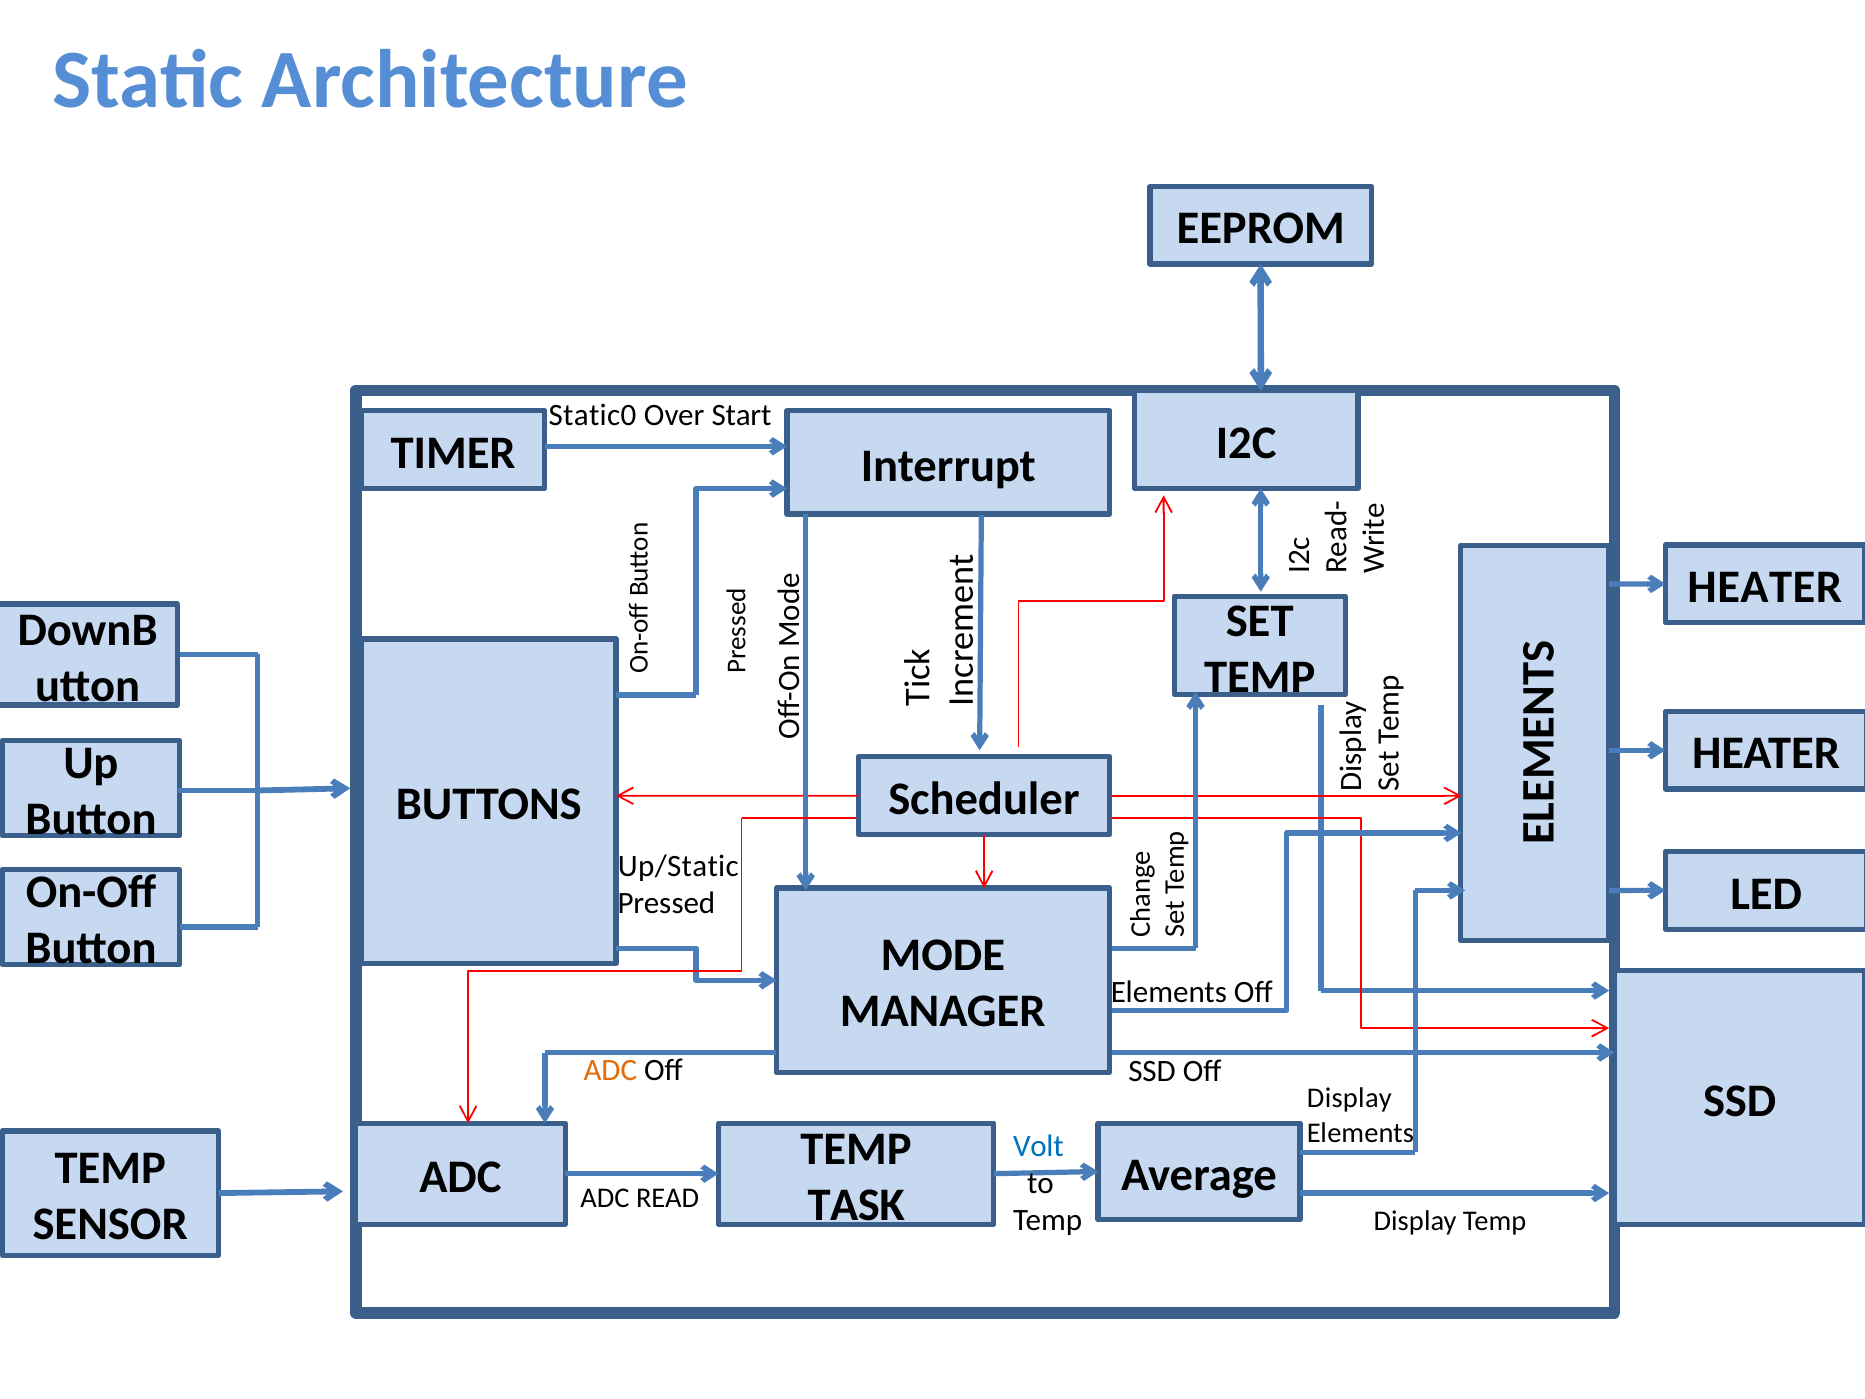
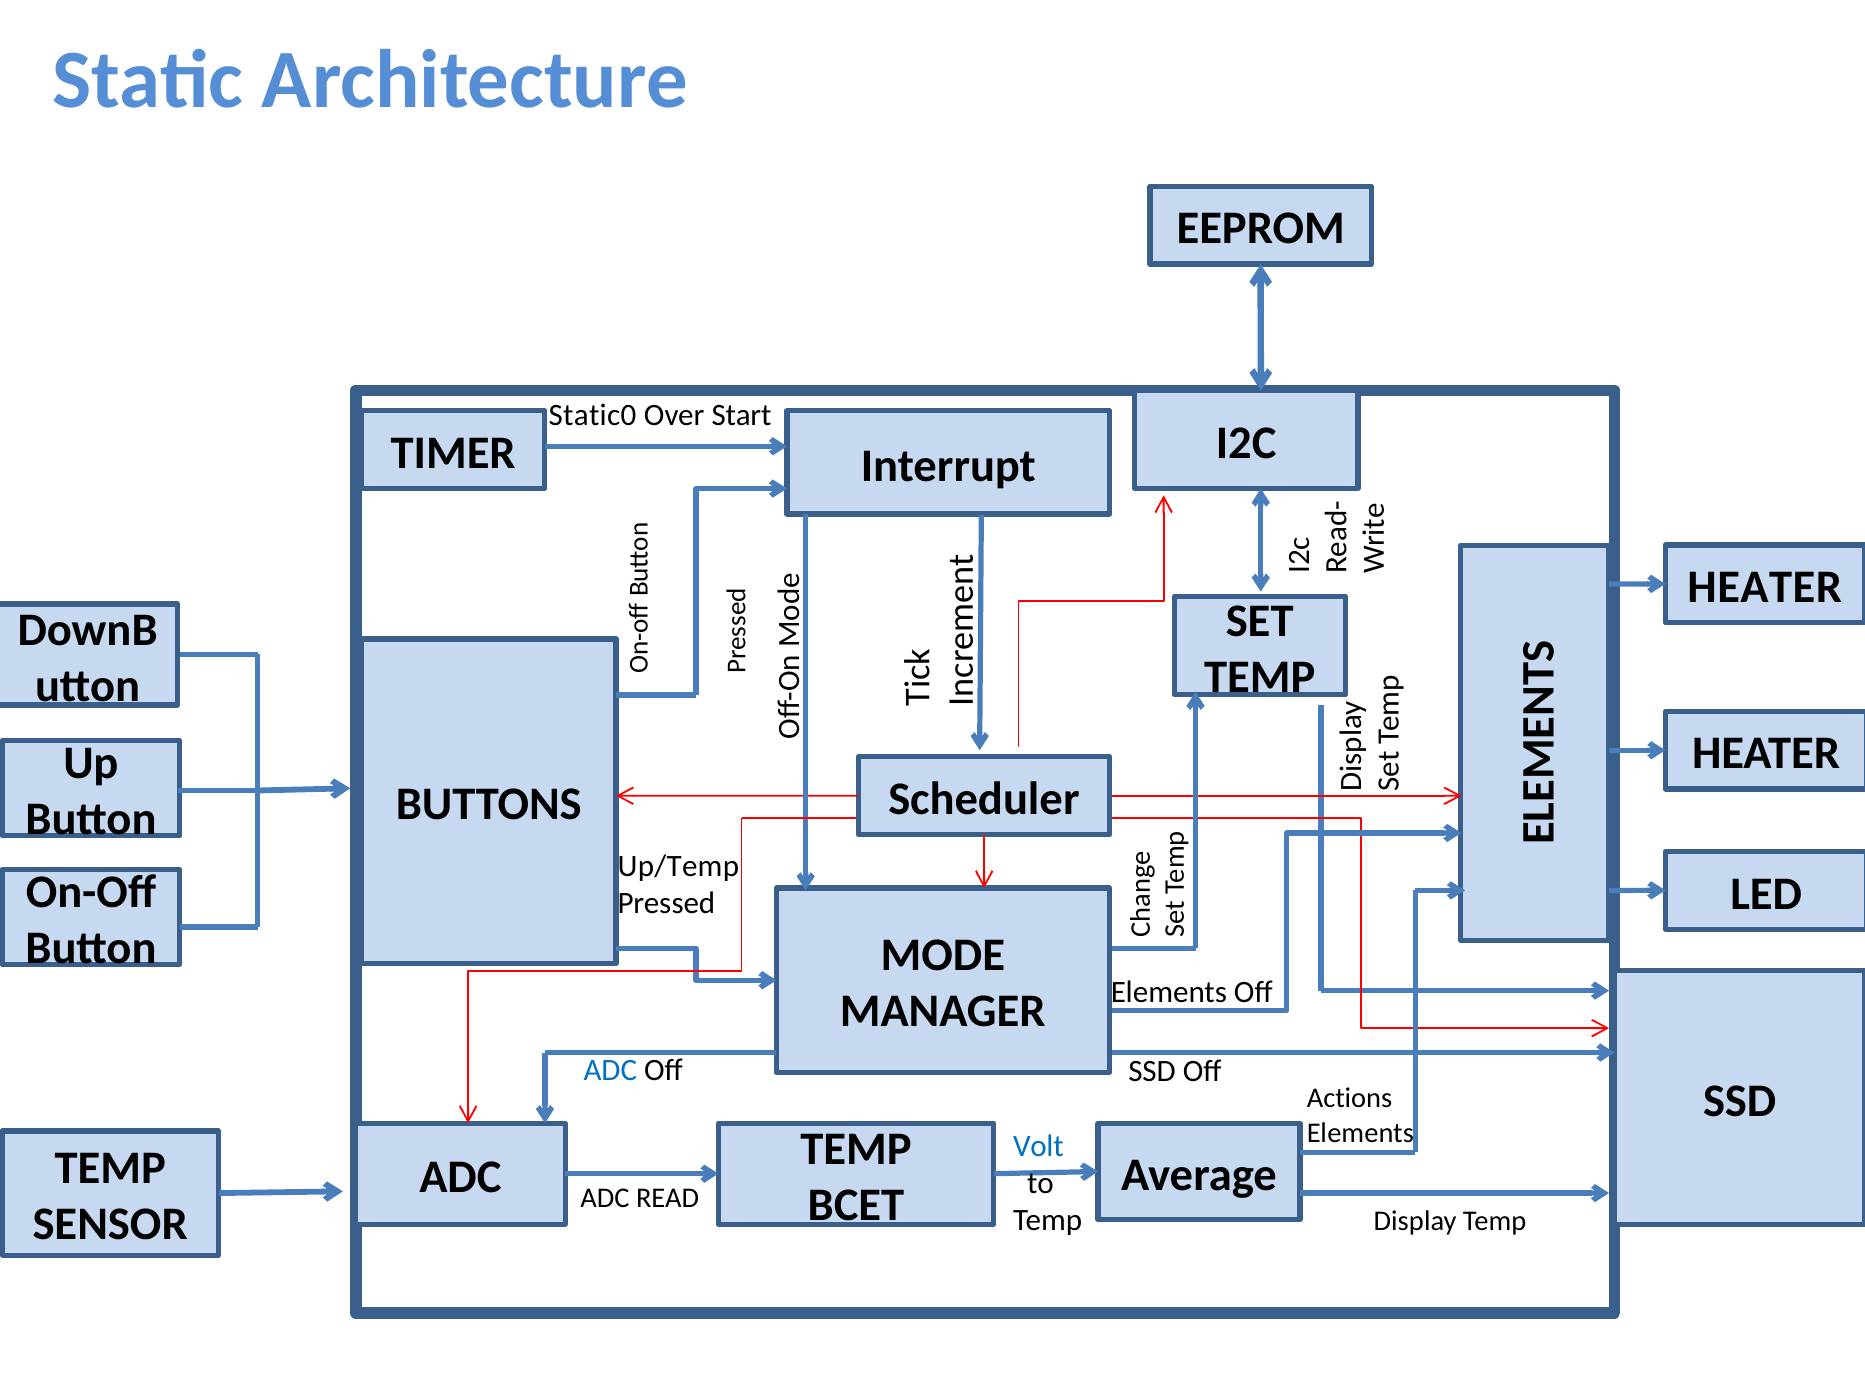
Up/Static: Up/Static -> Up/Temp
ADC at (610, 1070) colour: orange -> blue
Display at (1349, 1098): Display -> Actions
TASK: TASK -> BCET
